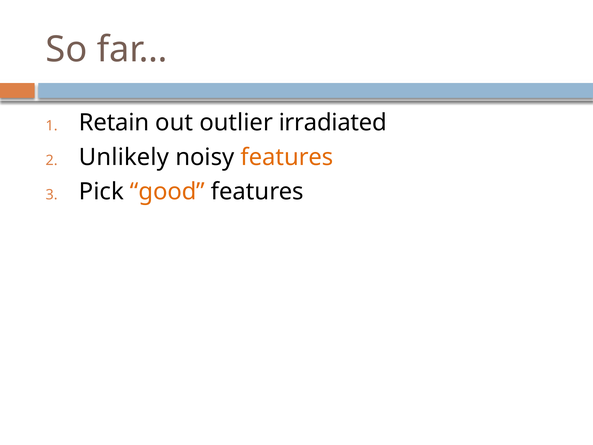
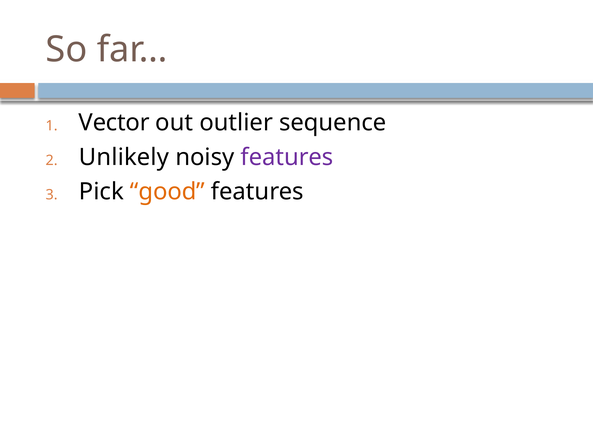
Retain: Retain -> Vector
irradiated: irradiated -> sequence
features at (287, 157) colour: orange -> purple
